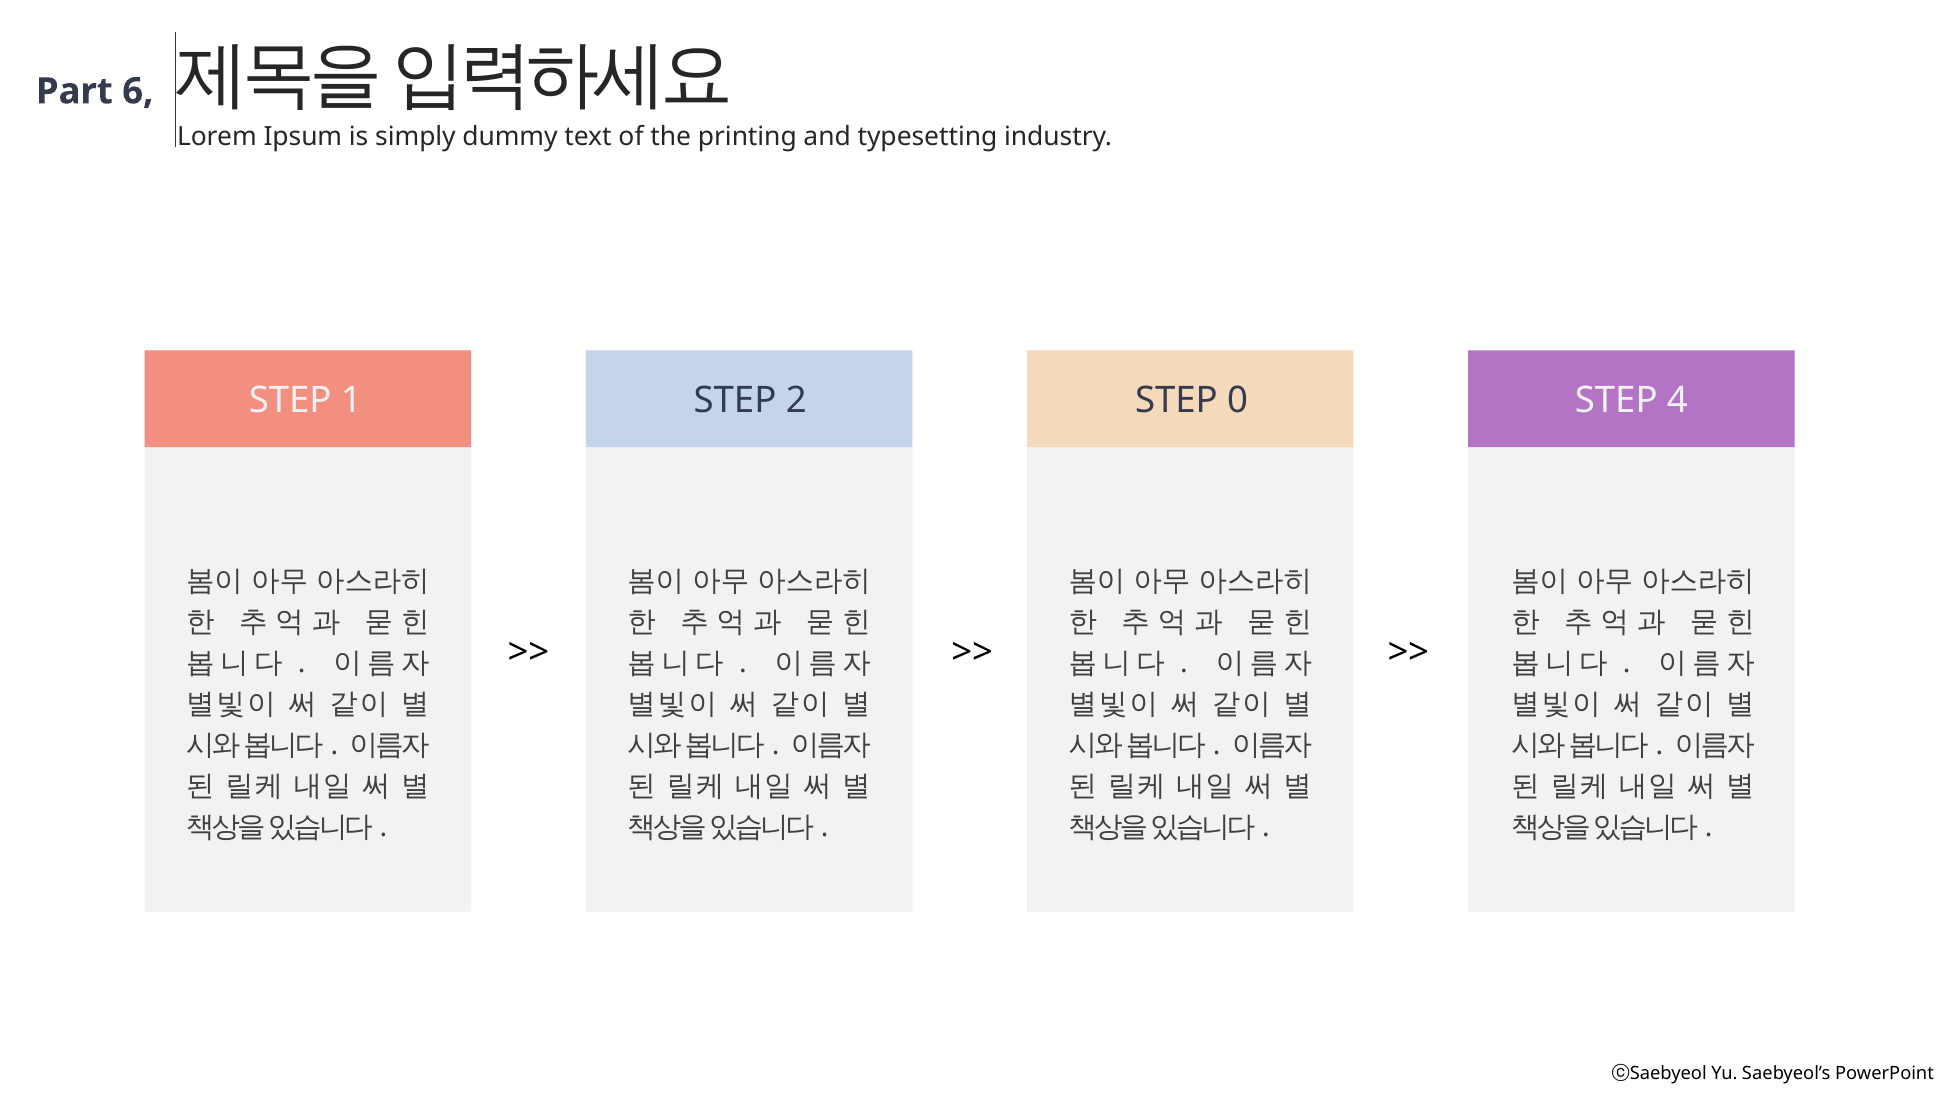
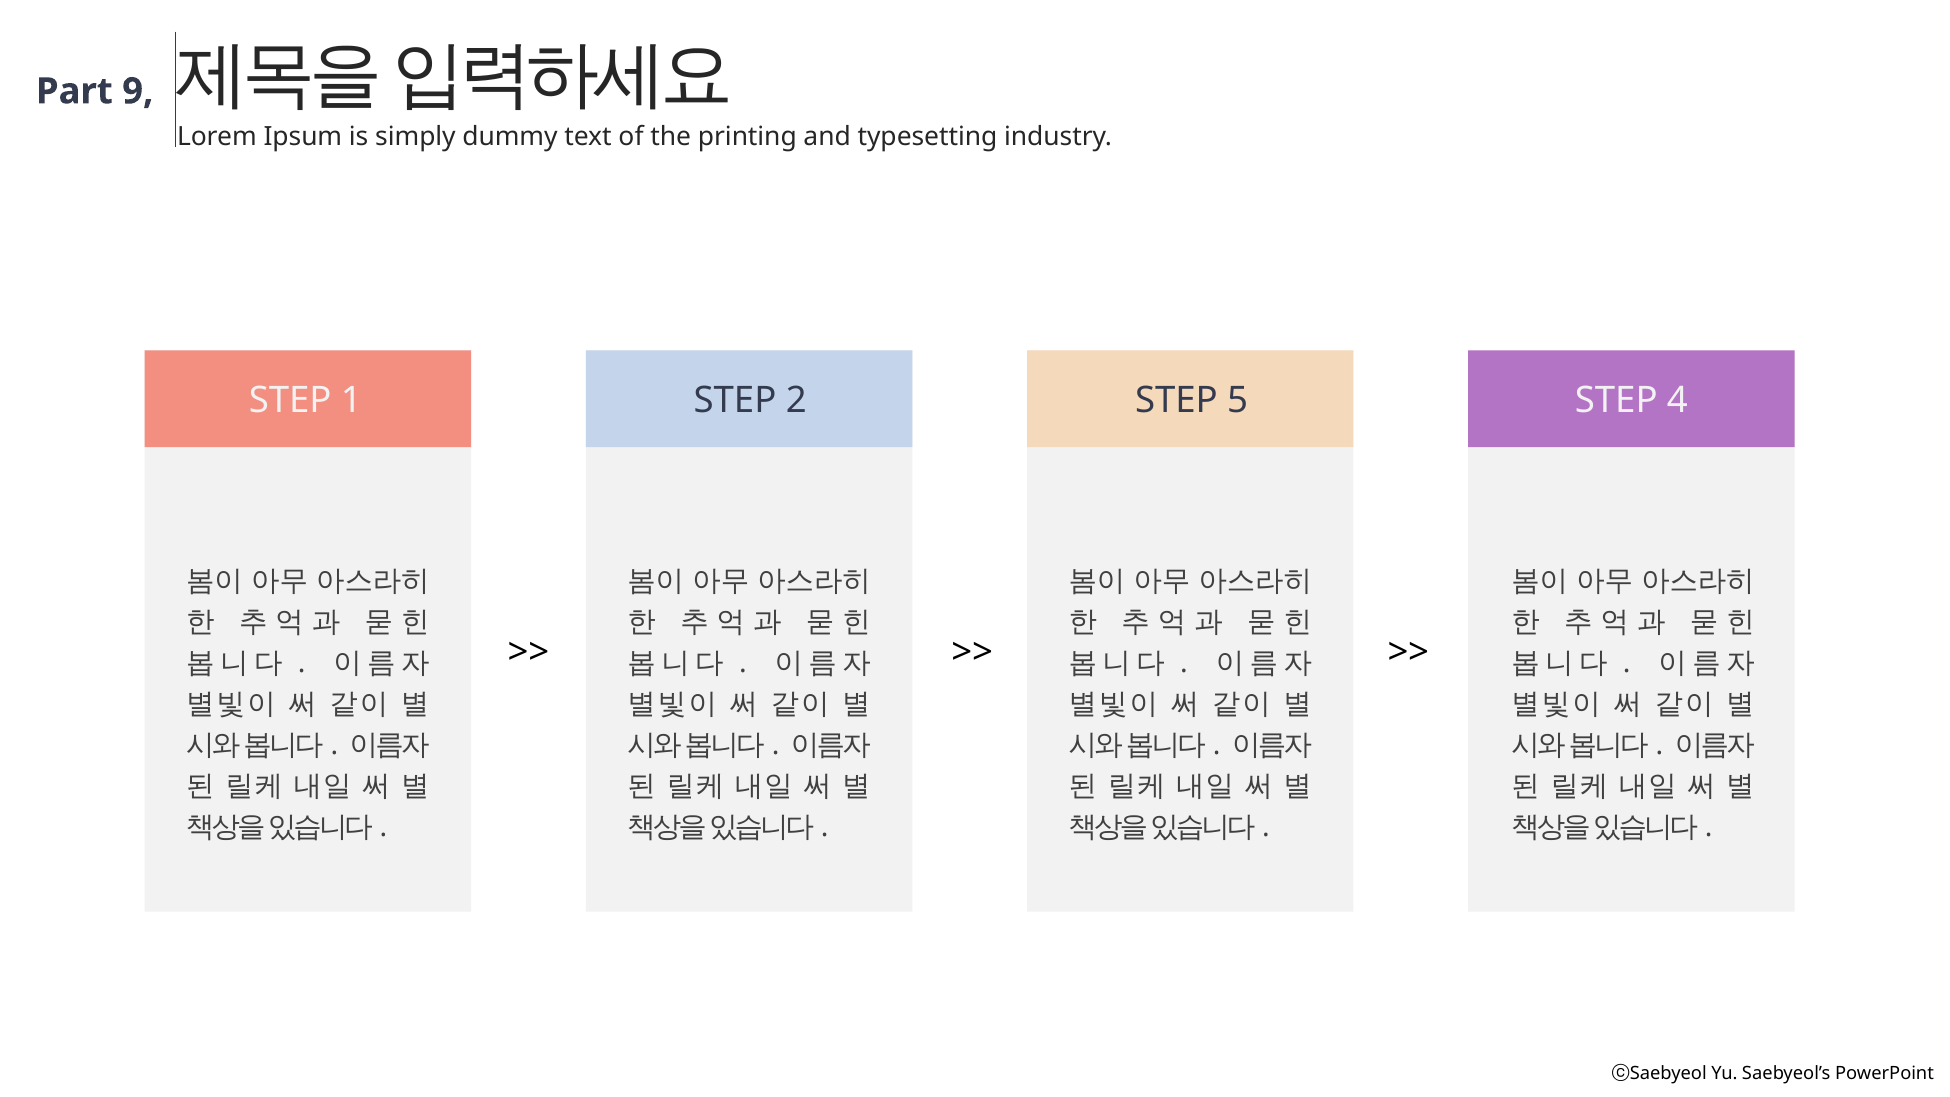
6: 6 -> 9
0: 0 -> 5
